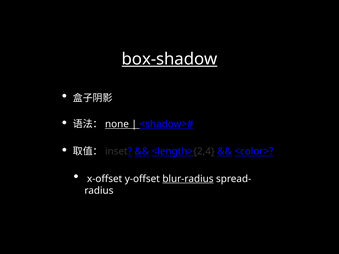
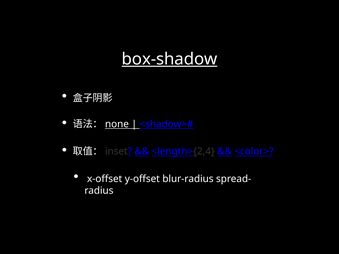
blur-radius underline: present -> none
